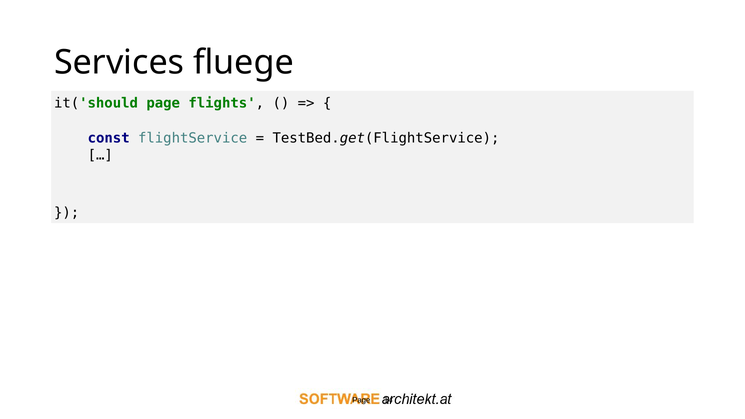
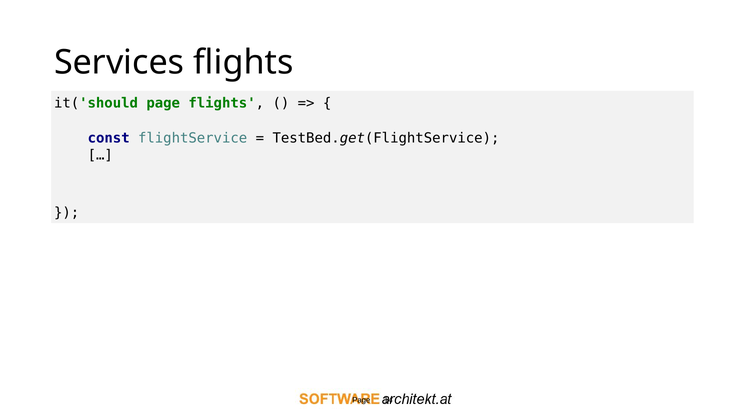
Services fluege: fluege -> flights
